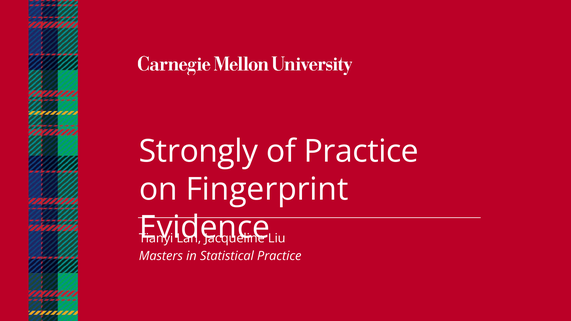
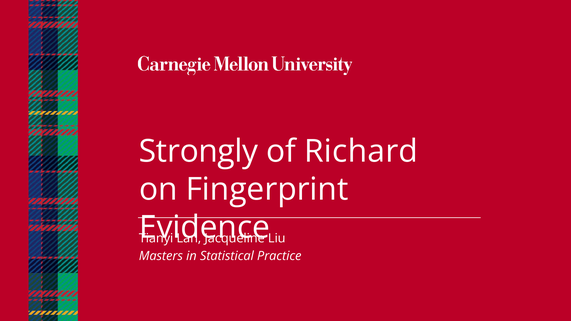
of Practice: Practice -> Richard
